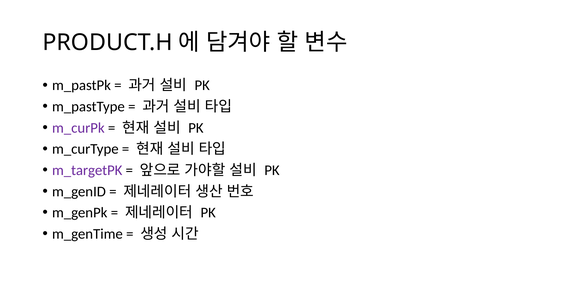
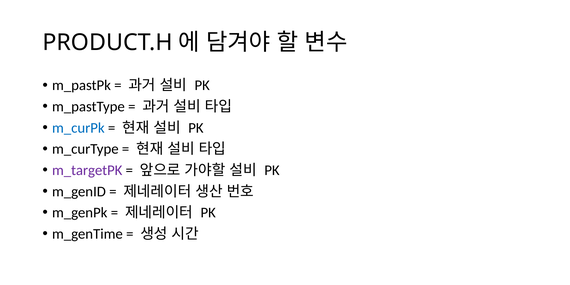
m_curPk colour: purple -> blue
